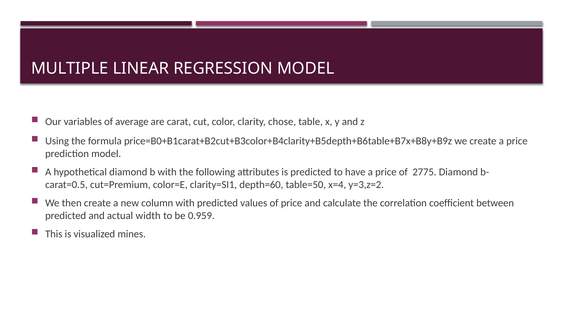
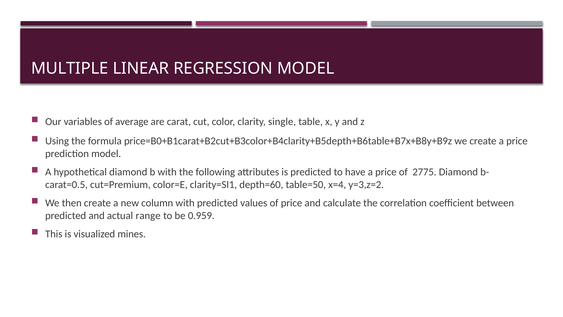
chose: chose -> single
width: width -> range
